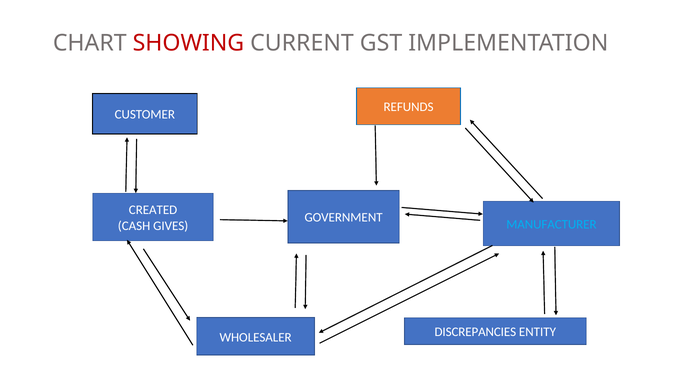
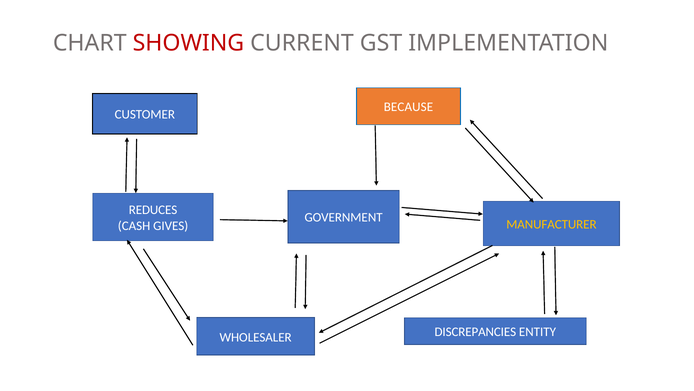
REFUNDS: REFUNDS -> BECAUSE
CREATED: CREATED -> REDUCES
MANUFACTURER colour: light blue -> yellow
